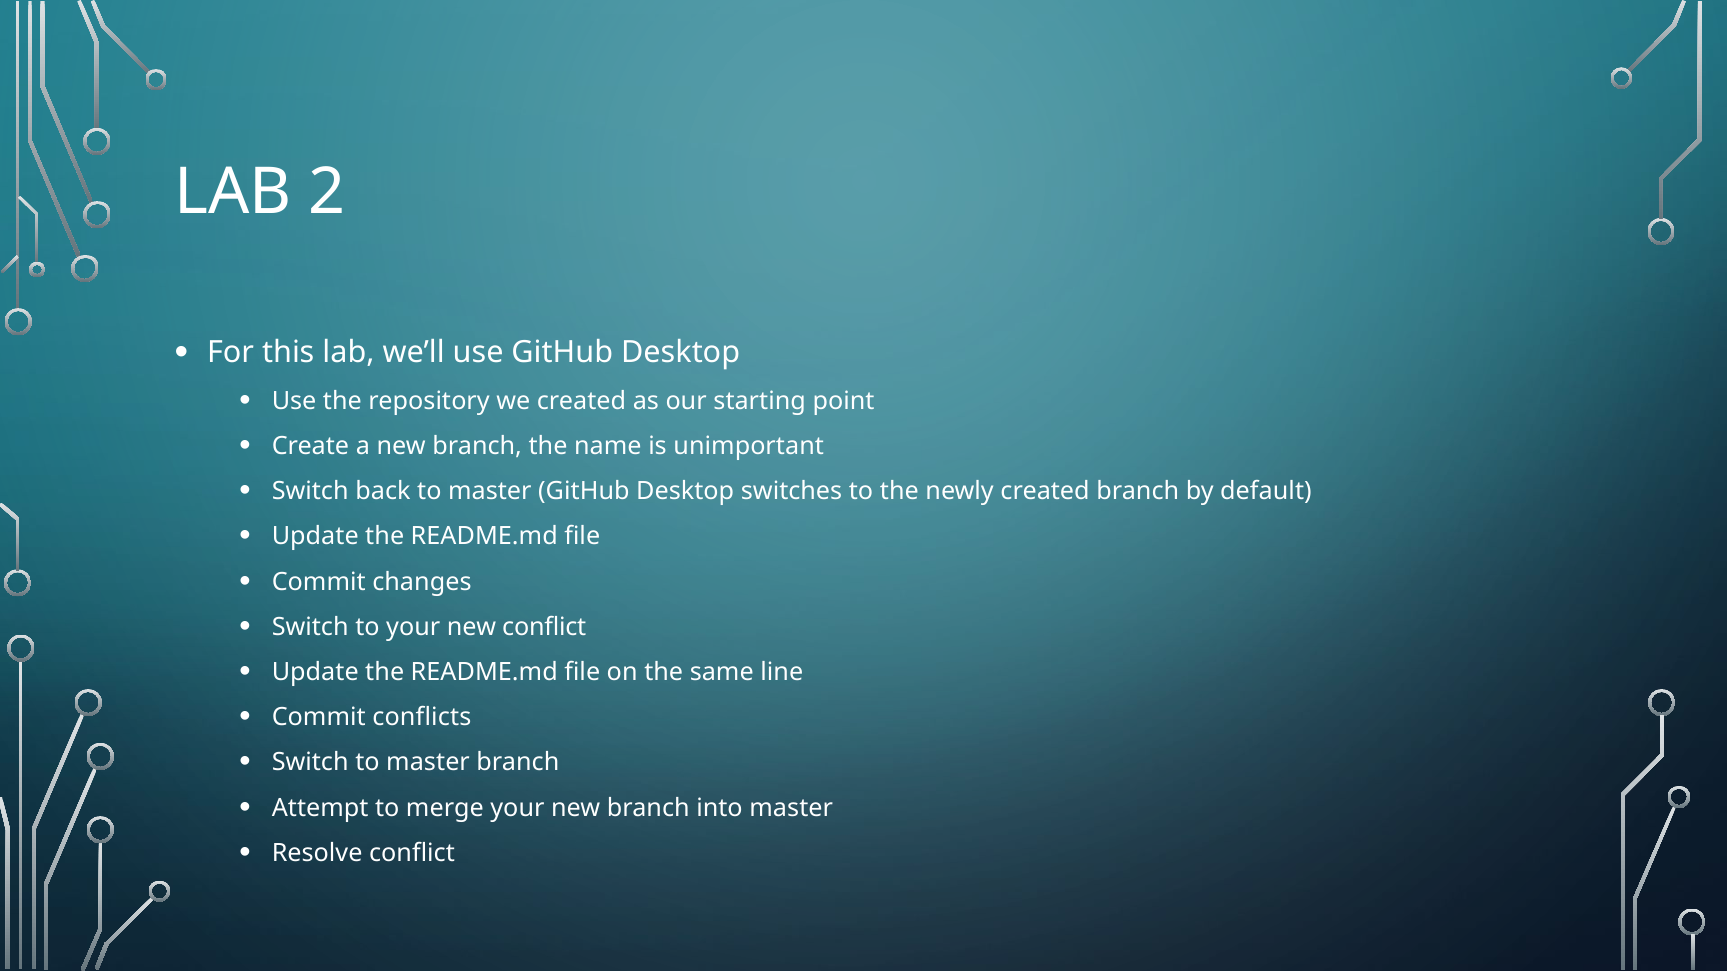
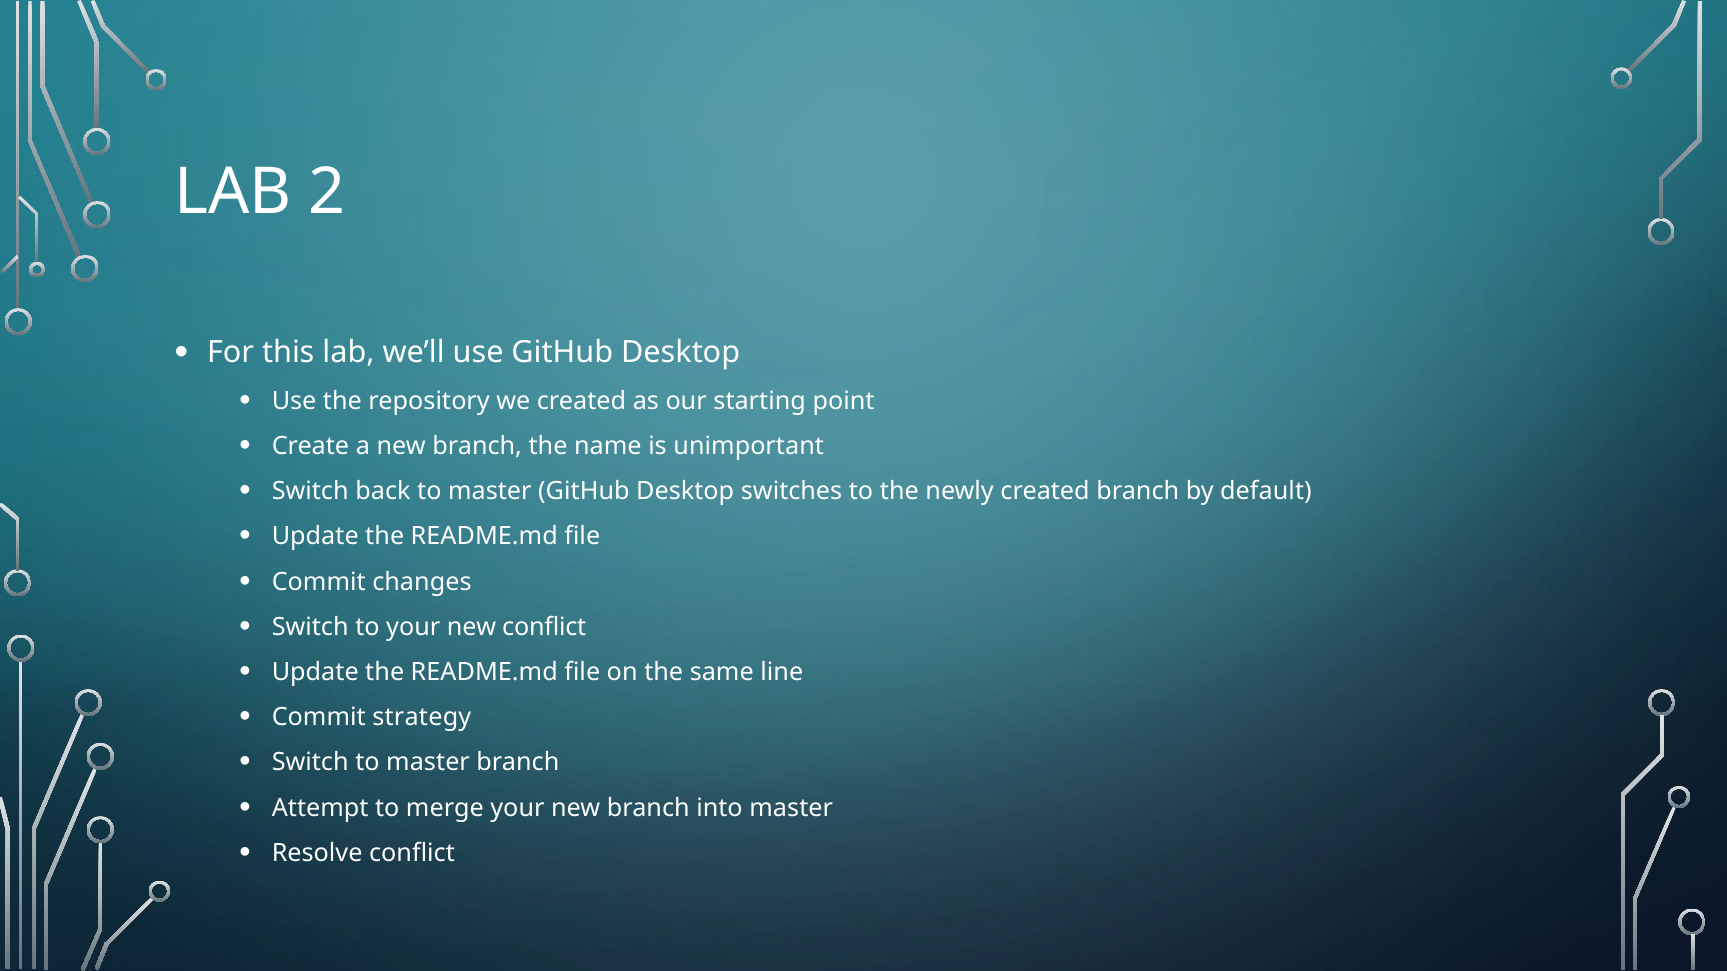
conflicts: conflicts -> strategy
